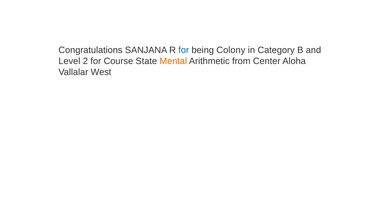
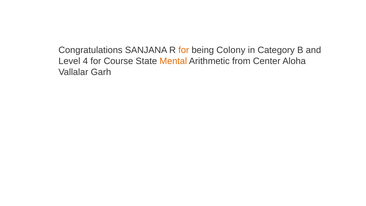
for at (184, 50) colour: blue -> orange
2: 2 -> 4
West: West -> Garh
